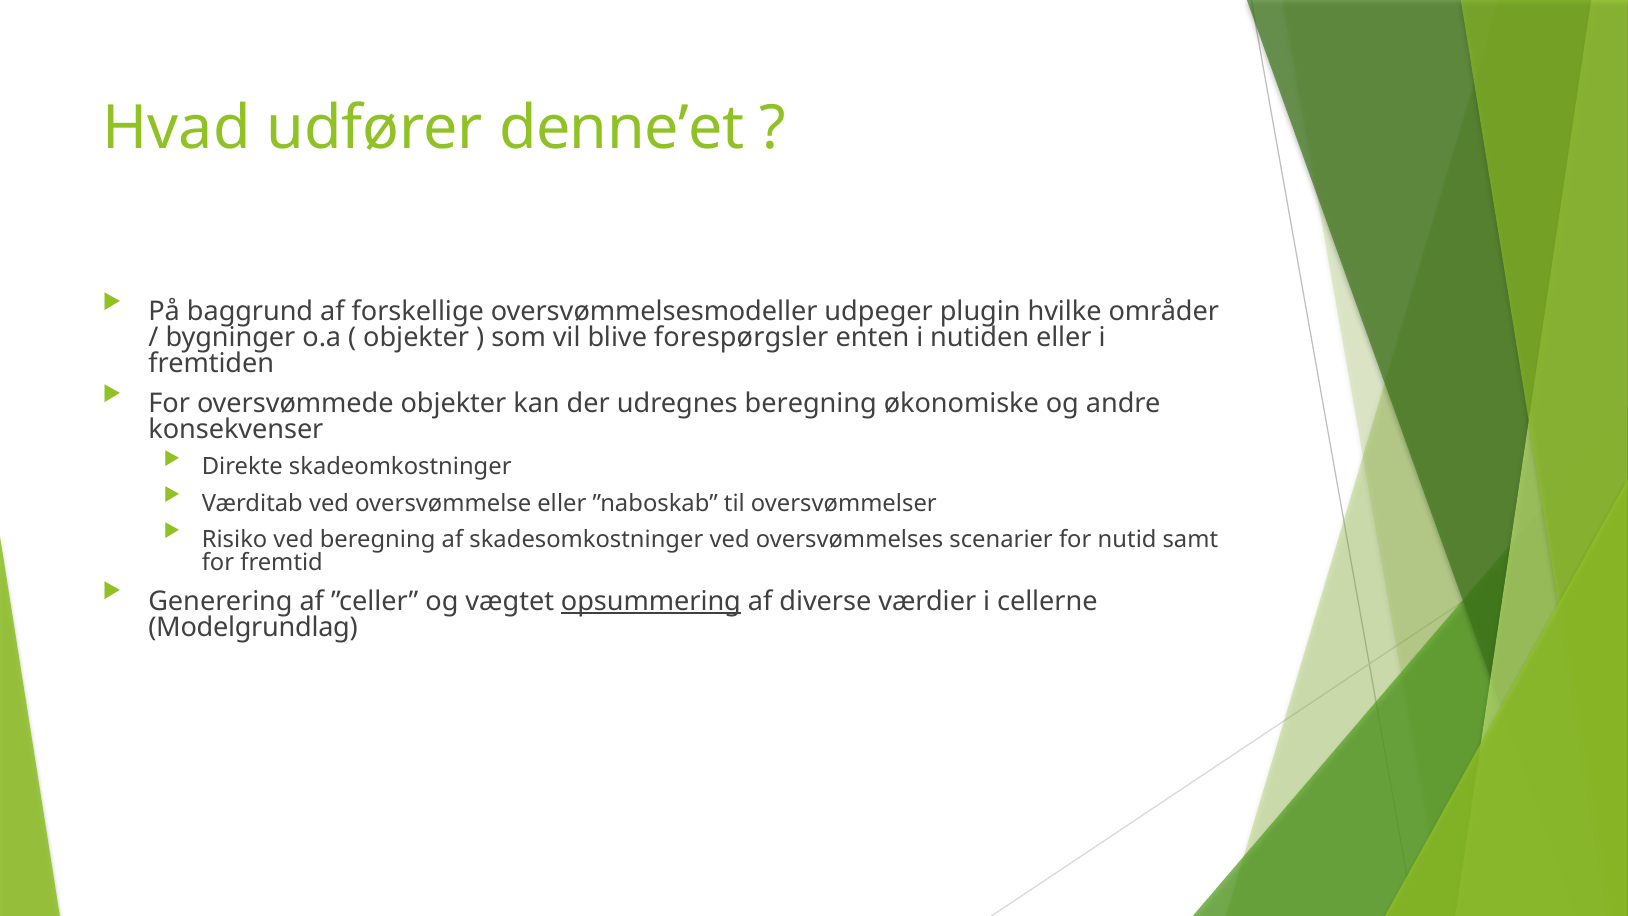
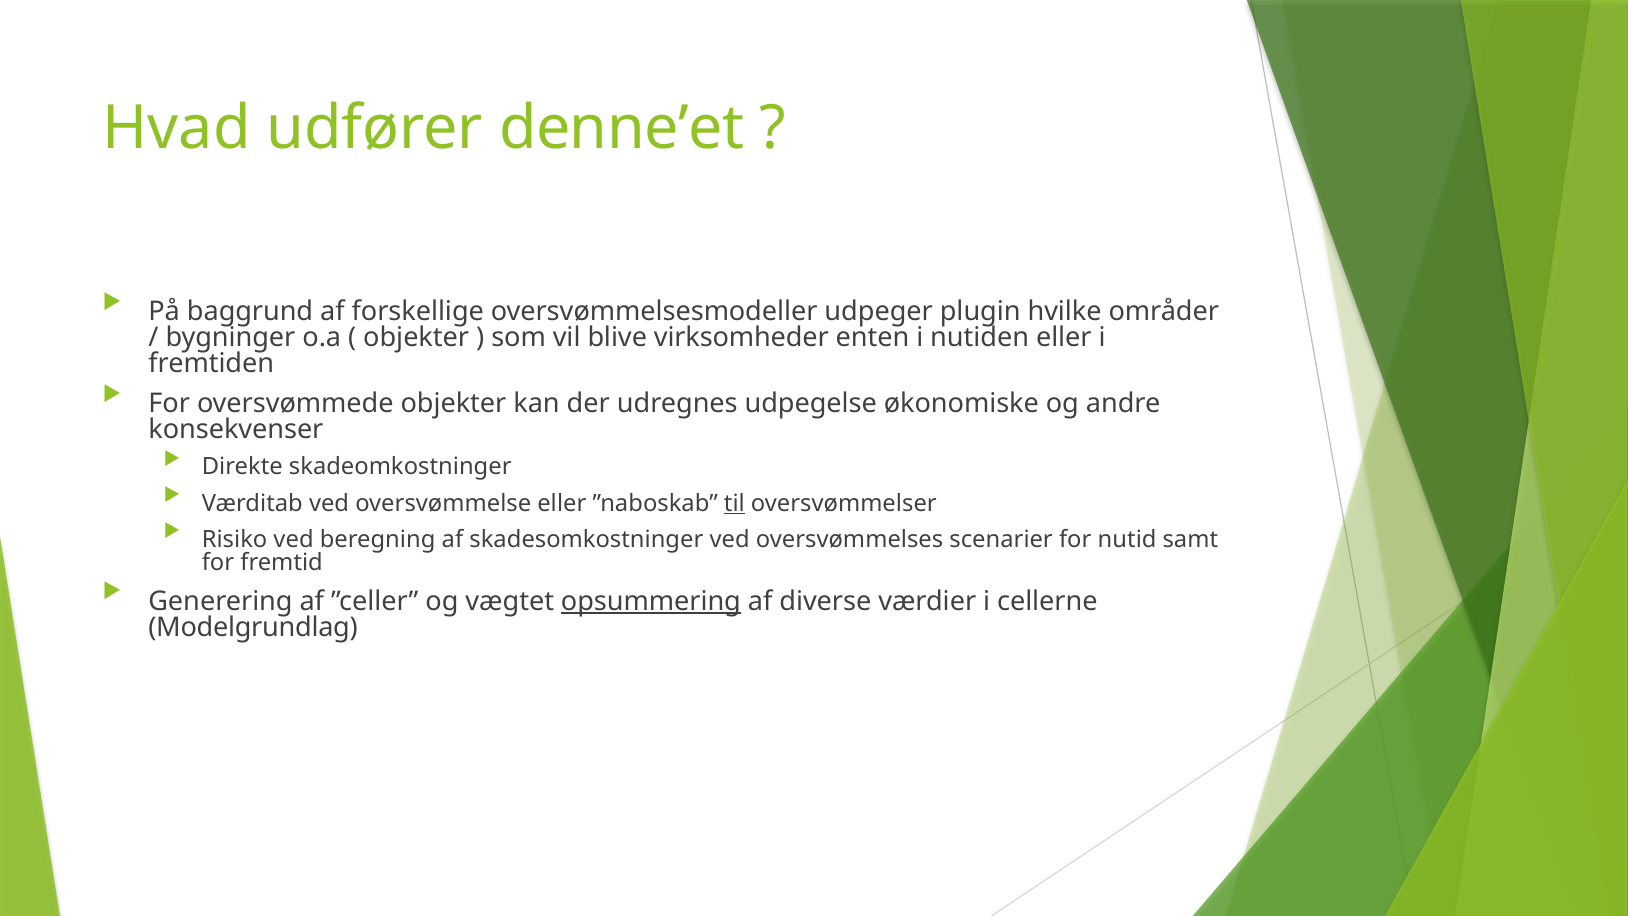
forespørgsler: forespørgsler -> virksomheder
udregnes beregning: beregning -> udpegelse
til underline: none -> present
